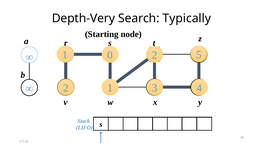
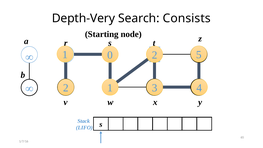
Typically: Typically -> Consists
